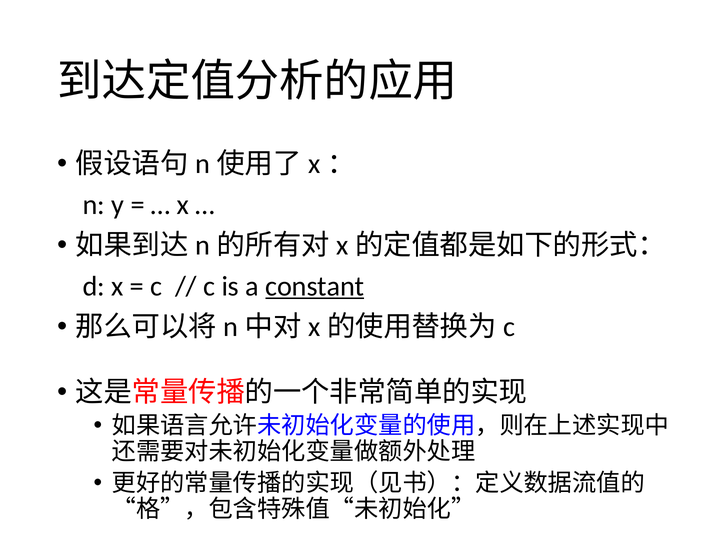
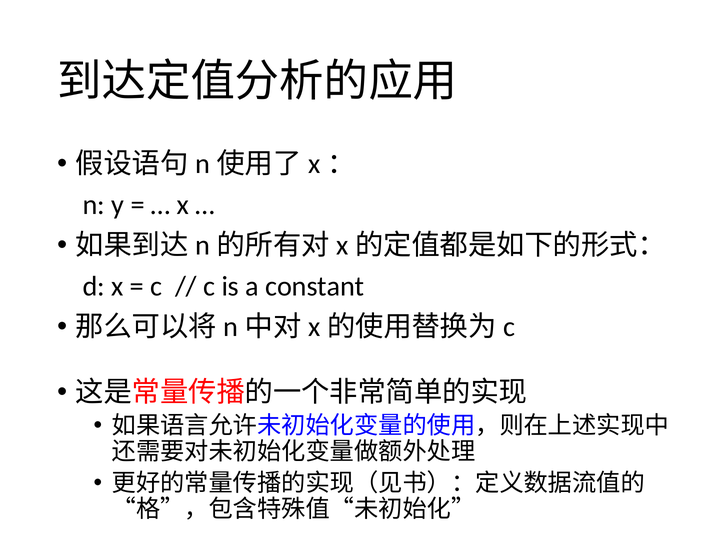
constant underline: present -> none
